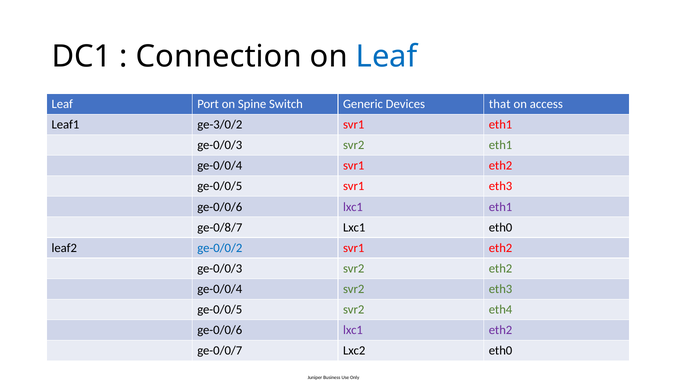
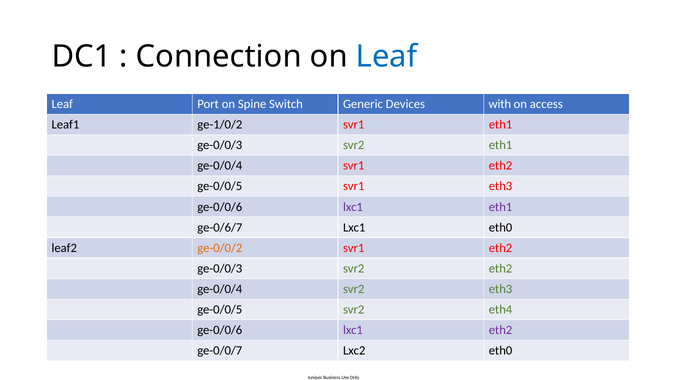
that: that -> with
ge-3/0/2: ge-3/0/2 -> ge-1/0/2
ge-0/8/7: ge-0/8/7 -> ge-0/6/7
ge-0/0/2 colour: blue -> orange
